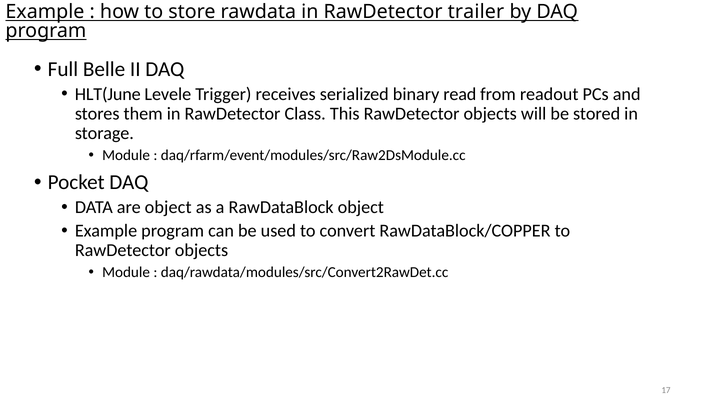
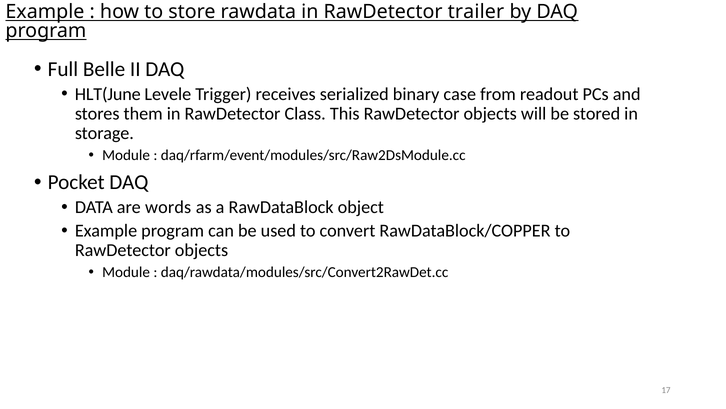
read: read -> case
are object: object -> words
